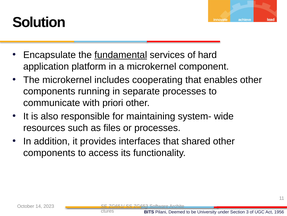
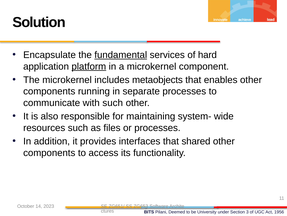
platform underline: none -> present
cooperating: cooperating -> metaobjects
with priori: priori -> such
